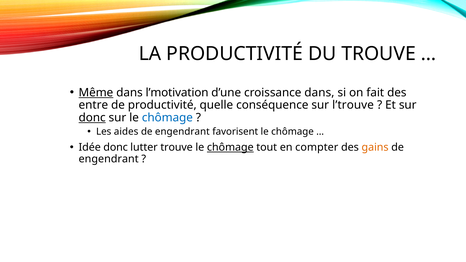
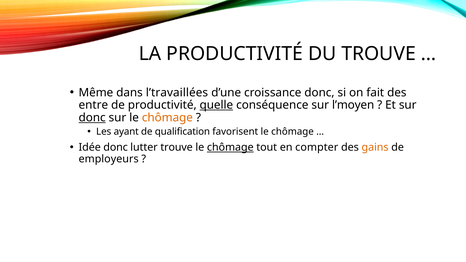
Même underline: present -> none
l’motivation: l’motivation -> l’travaillées
croissance dans: dans -> donc
quelle underline: none -> present
l’trouve: l’trouve -> l’moyen
chômage at (167, 118) colour: blue -> orange
aides: aides -> ayant
engendrant at (182, 132): engendrant -> qualification
engendrant at (109, 159): engendrant -> employeurs
